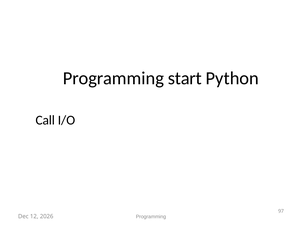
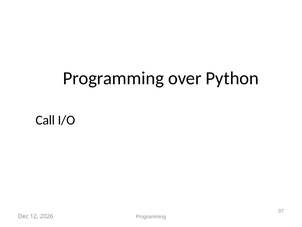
start: start -> over
